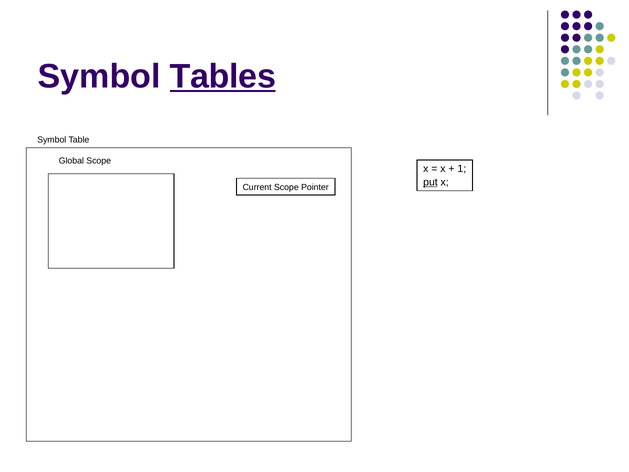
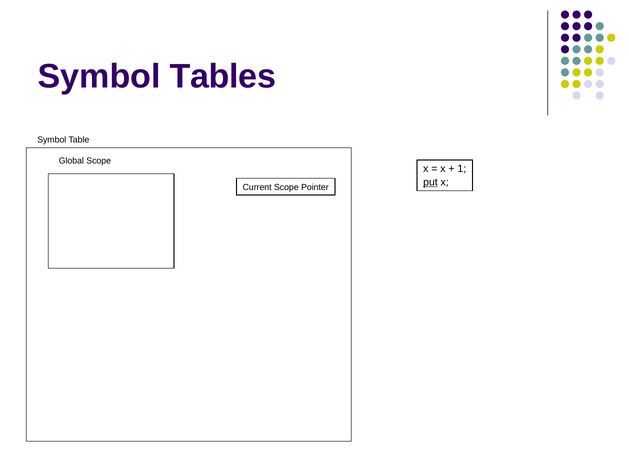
Tables underline: present -> none
